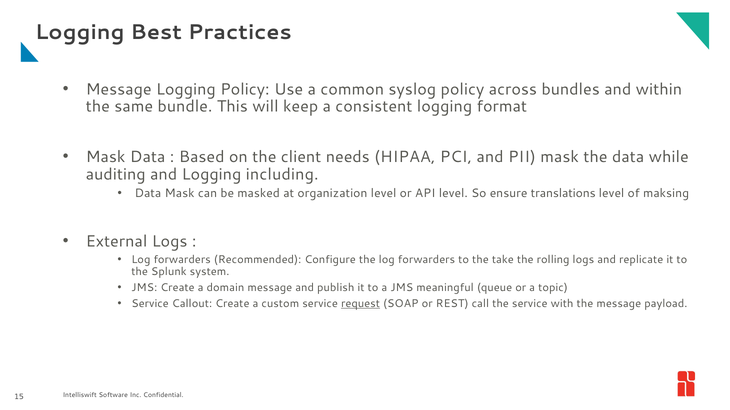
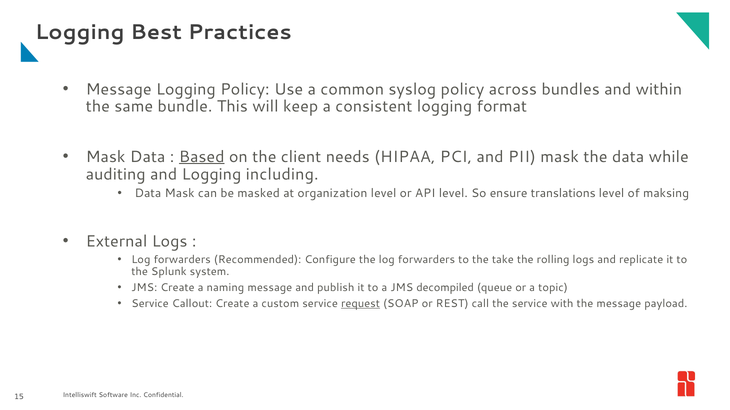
Based underline: none -> present
domain: domain -> naming
meaningful: meaningful -> decompiled
